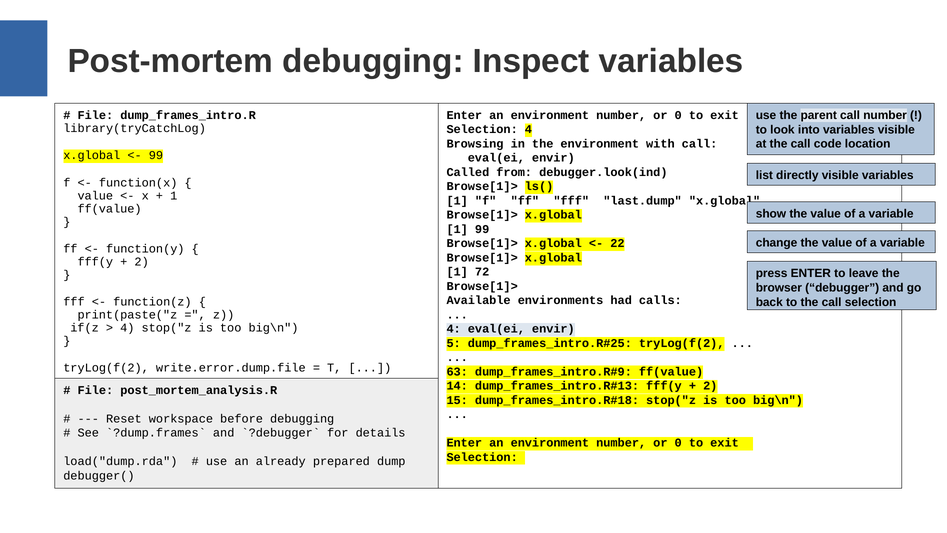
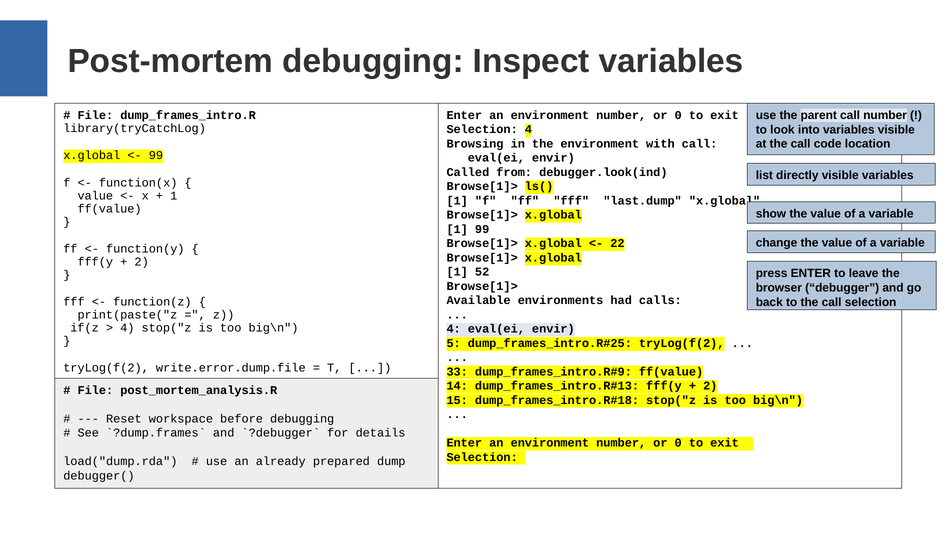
72: 72 -> 52
63: 63 -> 33
